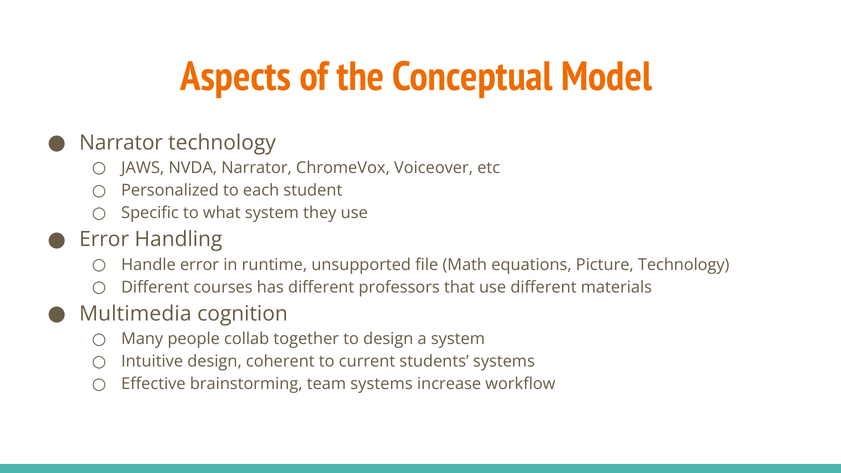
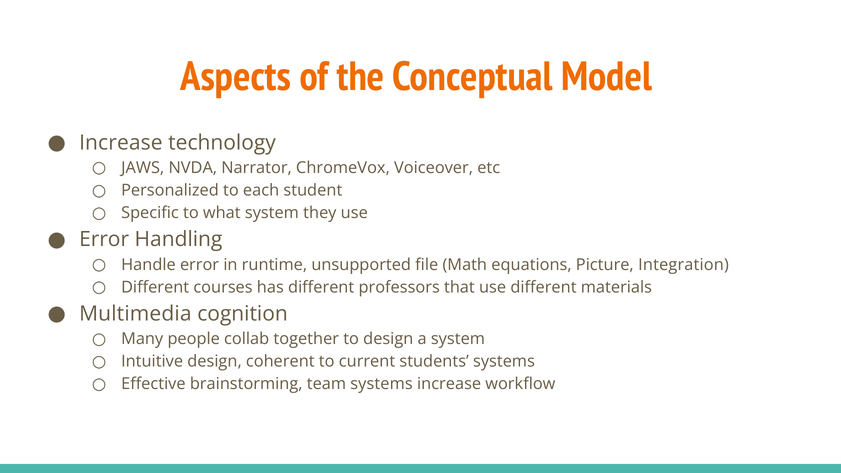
Narrator at (121, 143): Narrator -> Increase
Picture Technology: Technology -> Integration
